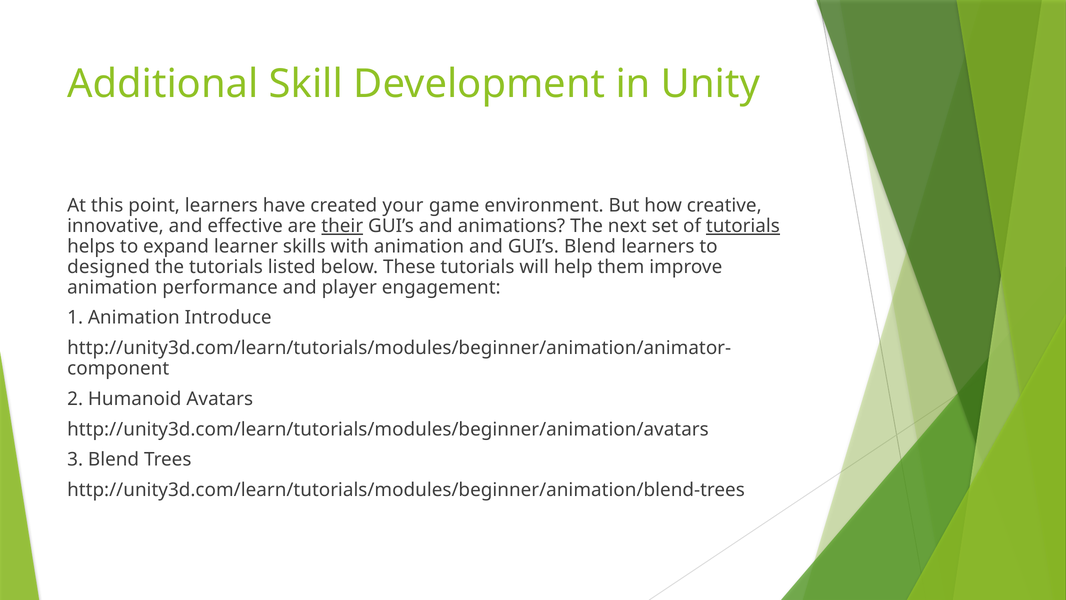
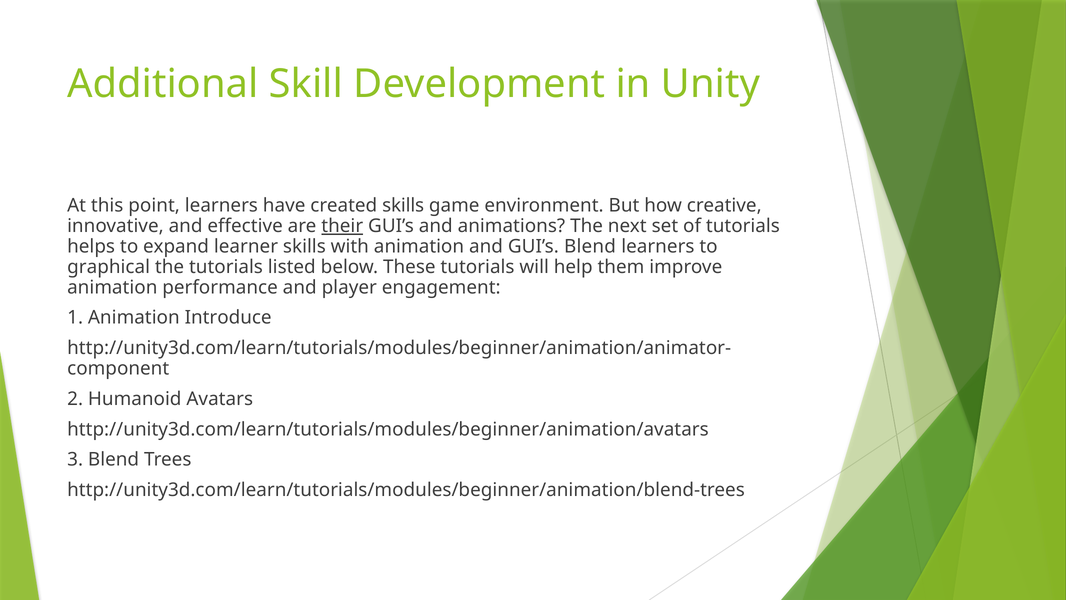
created your: your -> skills
tutorials at (743, 226) underline: present -> none
designed: designed -> graphical
